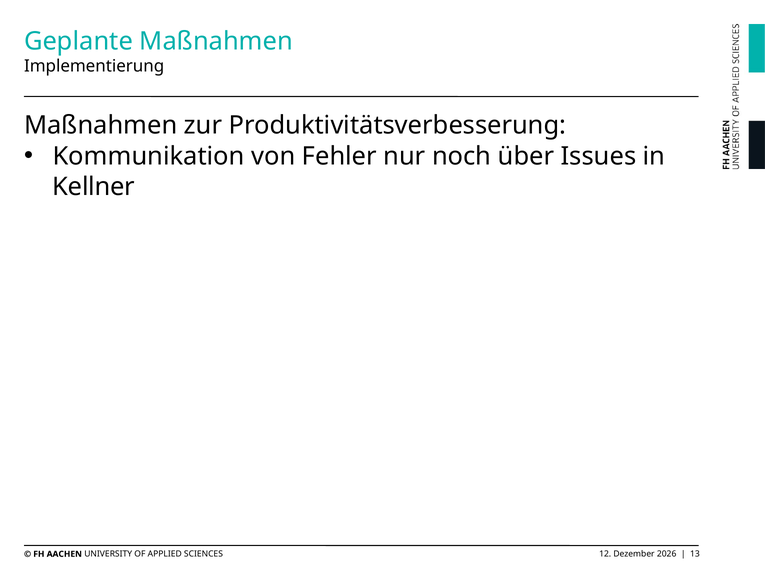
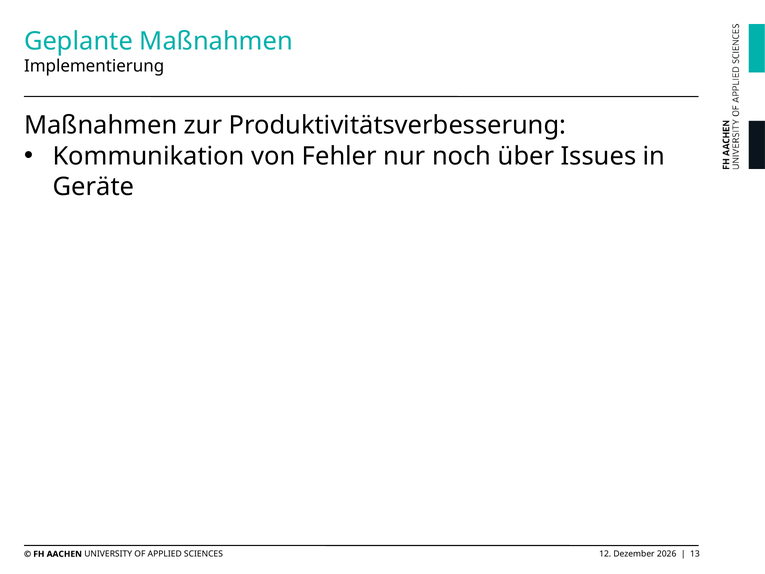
Kellner: Kellner -> Geräte
